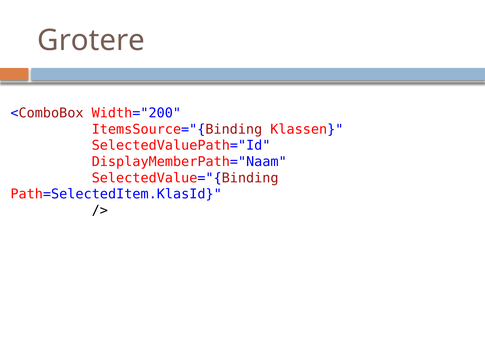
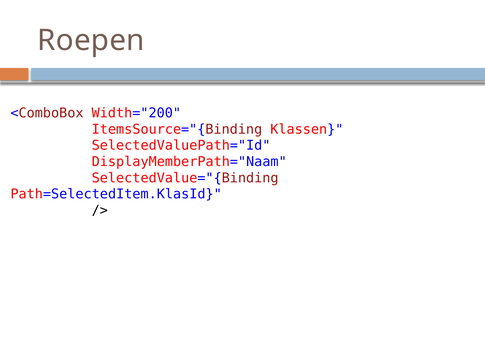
Grotere: Grotere -> Roepen
